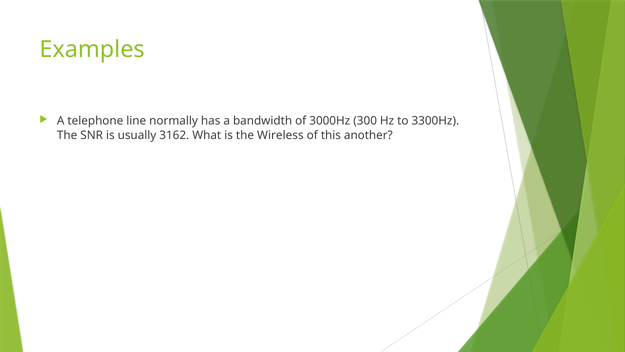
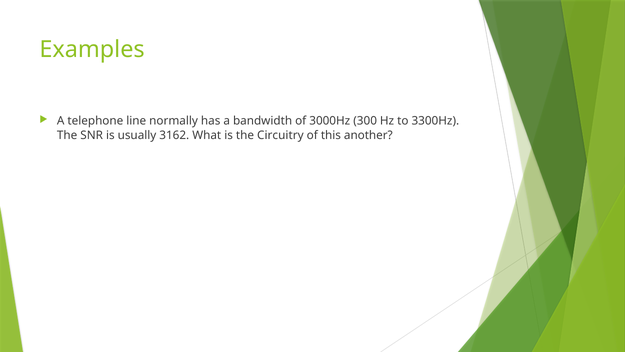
Wireless: Wireless -> Circuitry
